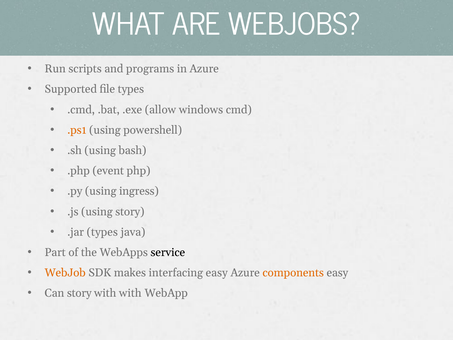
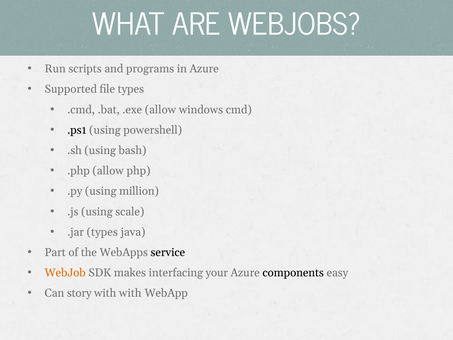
.ps1 colour: orange -> black
.php event: event -> allow
ingress: ingress -> million
using story: story -> scale
interfacing easy: easy -> your
components colour: orange -> black
